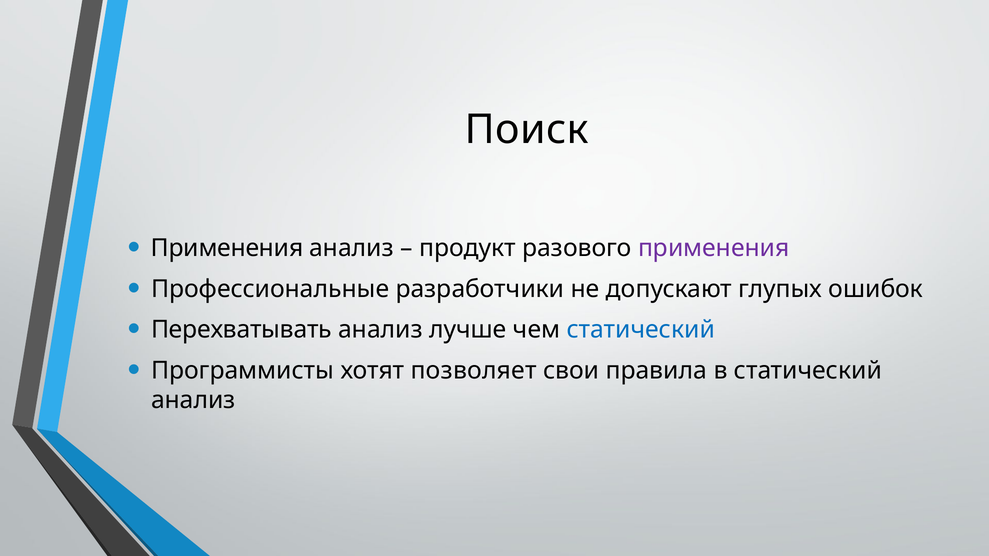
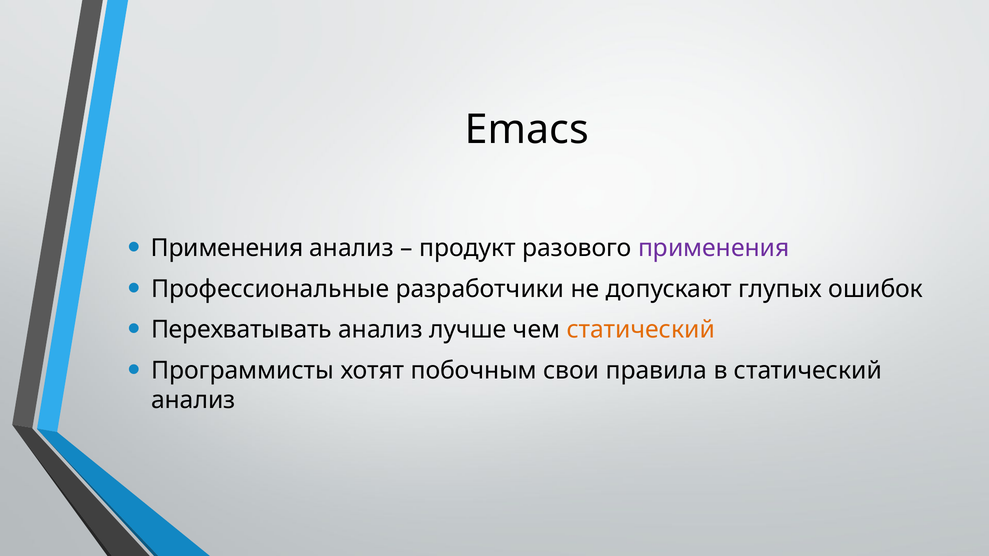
Поиск: Поиск -> Emacs
статический at (641, 330) colour: blue -> orange
позволяет: позволяет -> побочным
